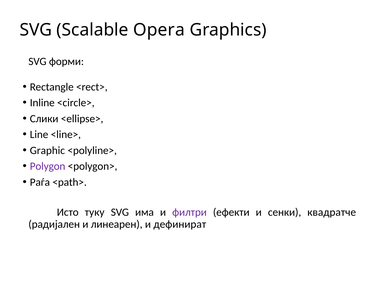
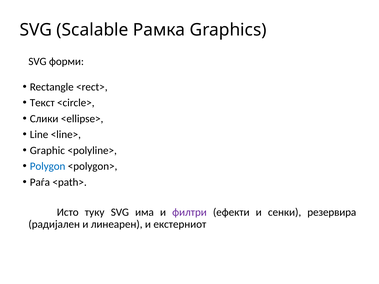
Opera: Opera -> Рамка
Inline: Inline -> Текст
Polygon colour: purple -> blue
квадратче: квадратче -> резервира
дефинират: дефинират -> екстерниот
